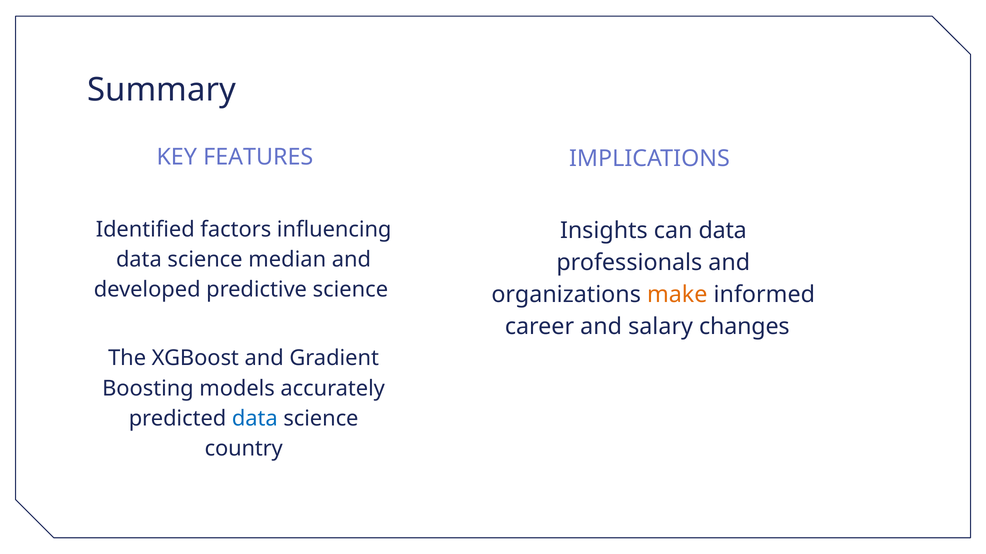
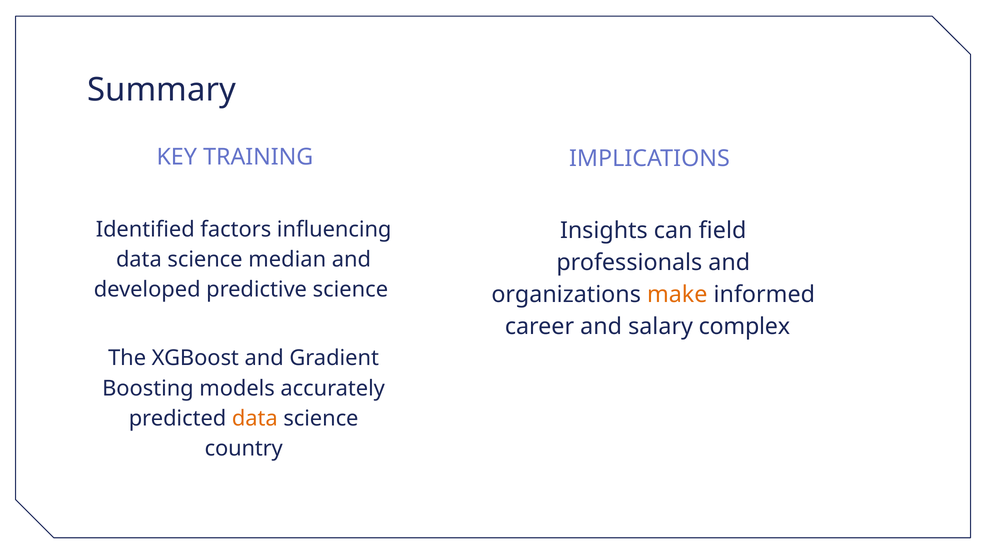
FEATURES: FEATURES -> TRAINING
can data: data -> field
changes: changes -> complex
data at (255, 419) colour: blue -> orange
